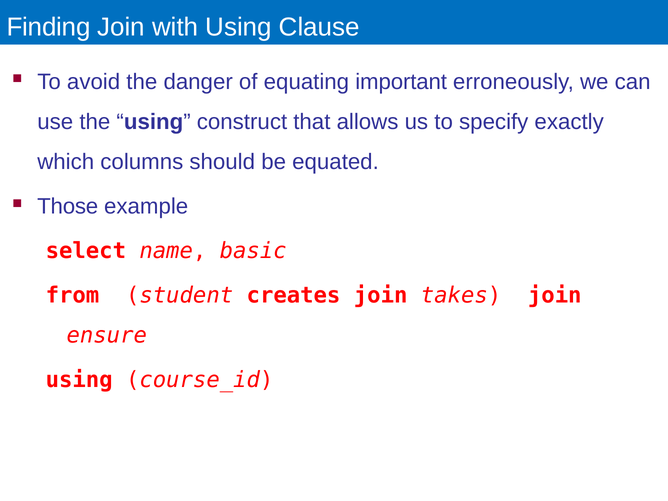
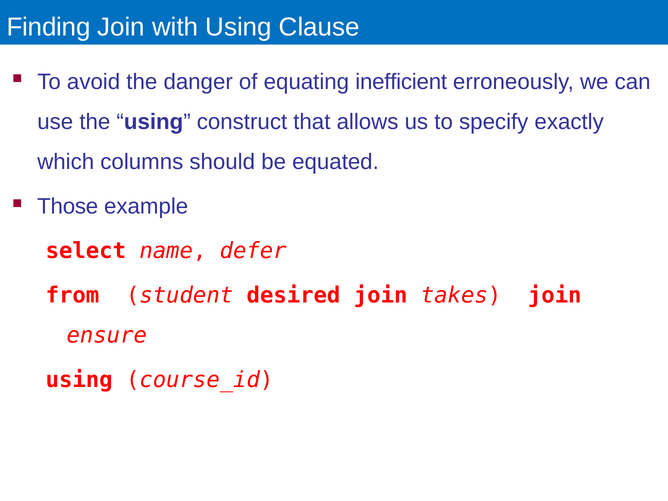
important: important -> inefficient
basic: basic -> defer
creates: creates -> desired
